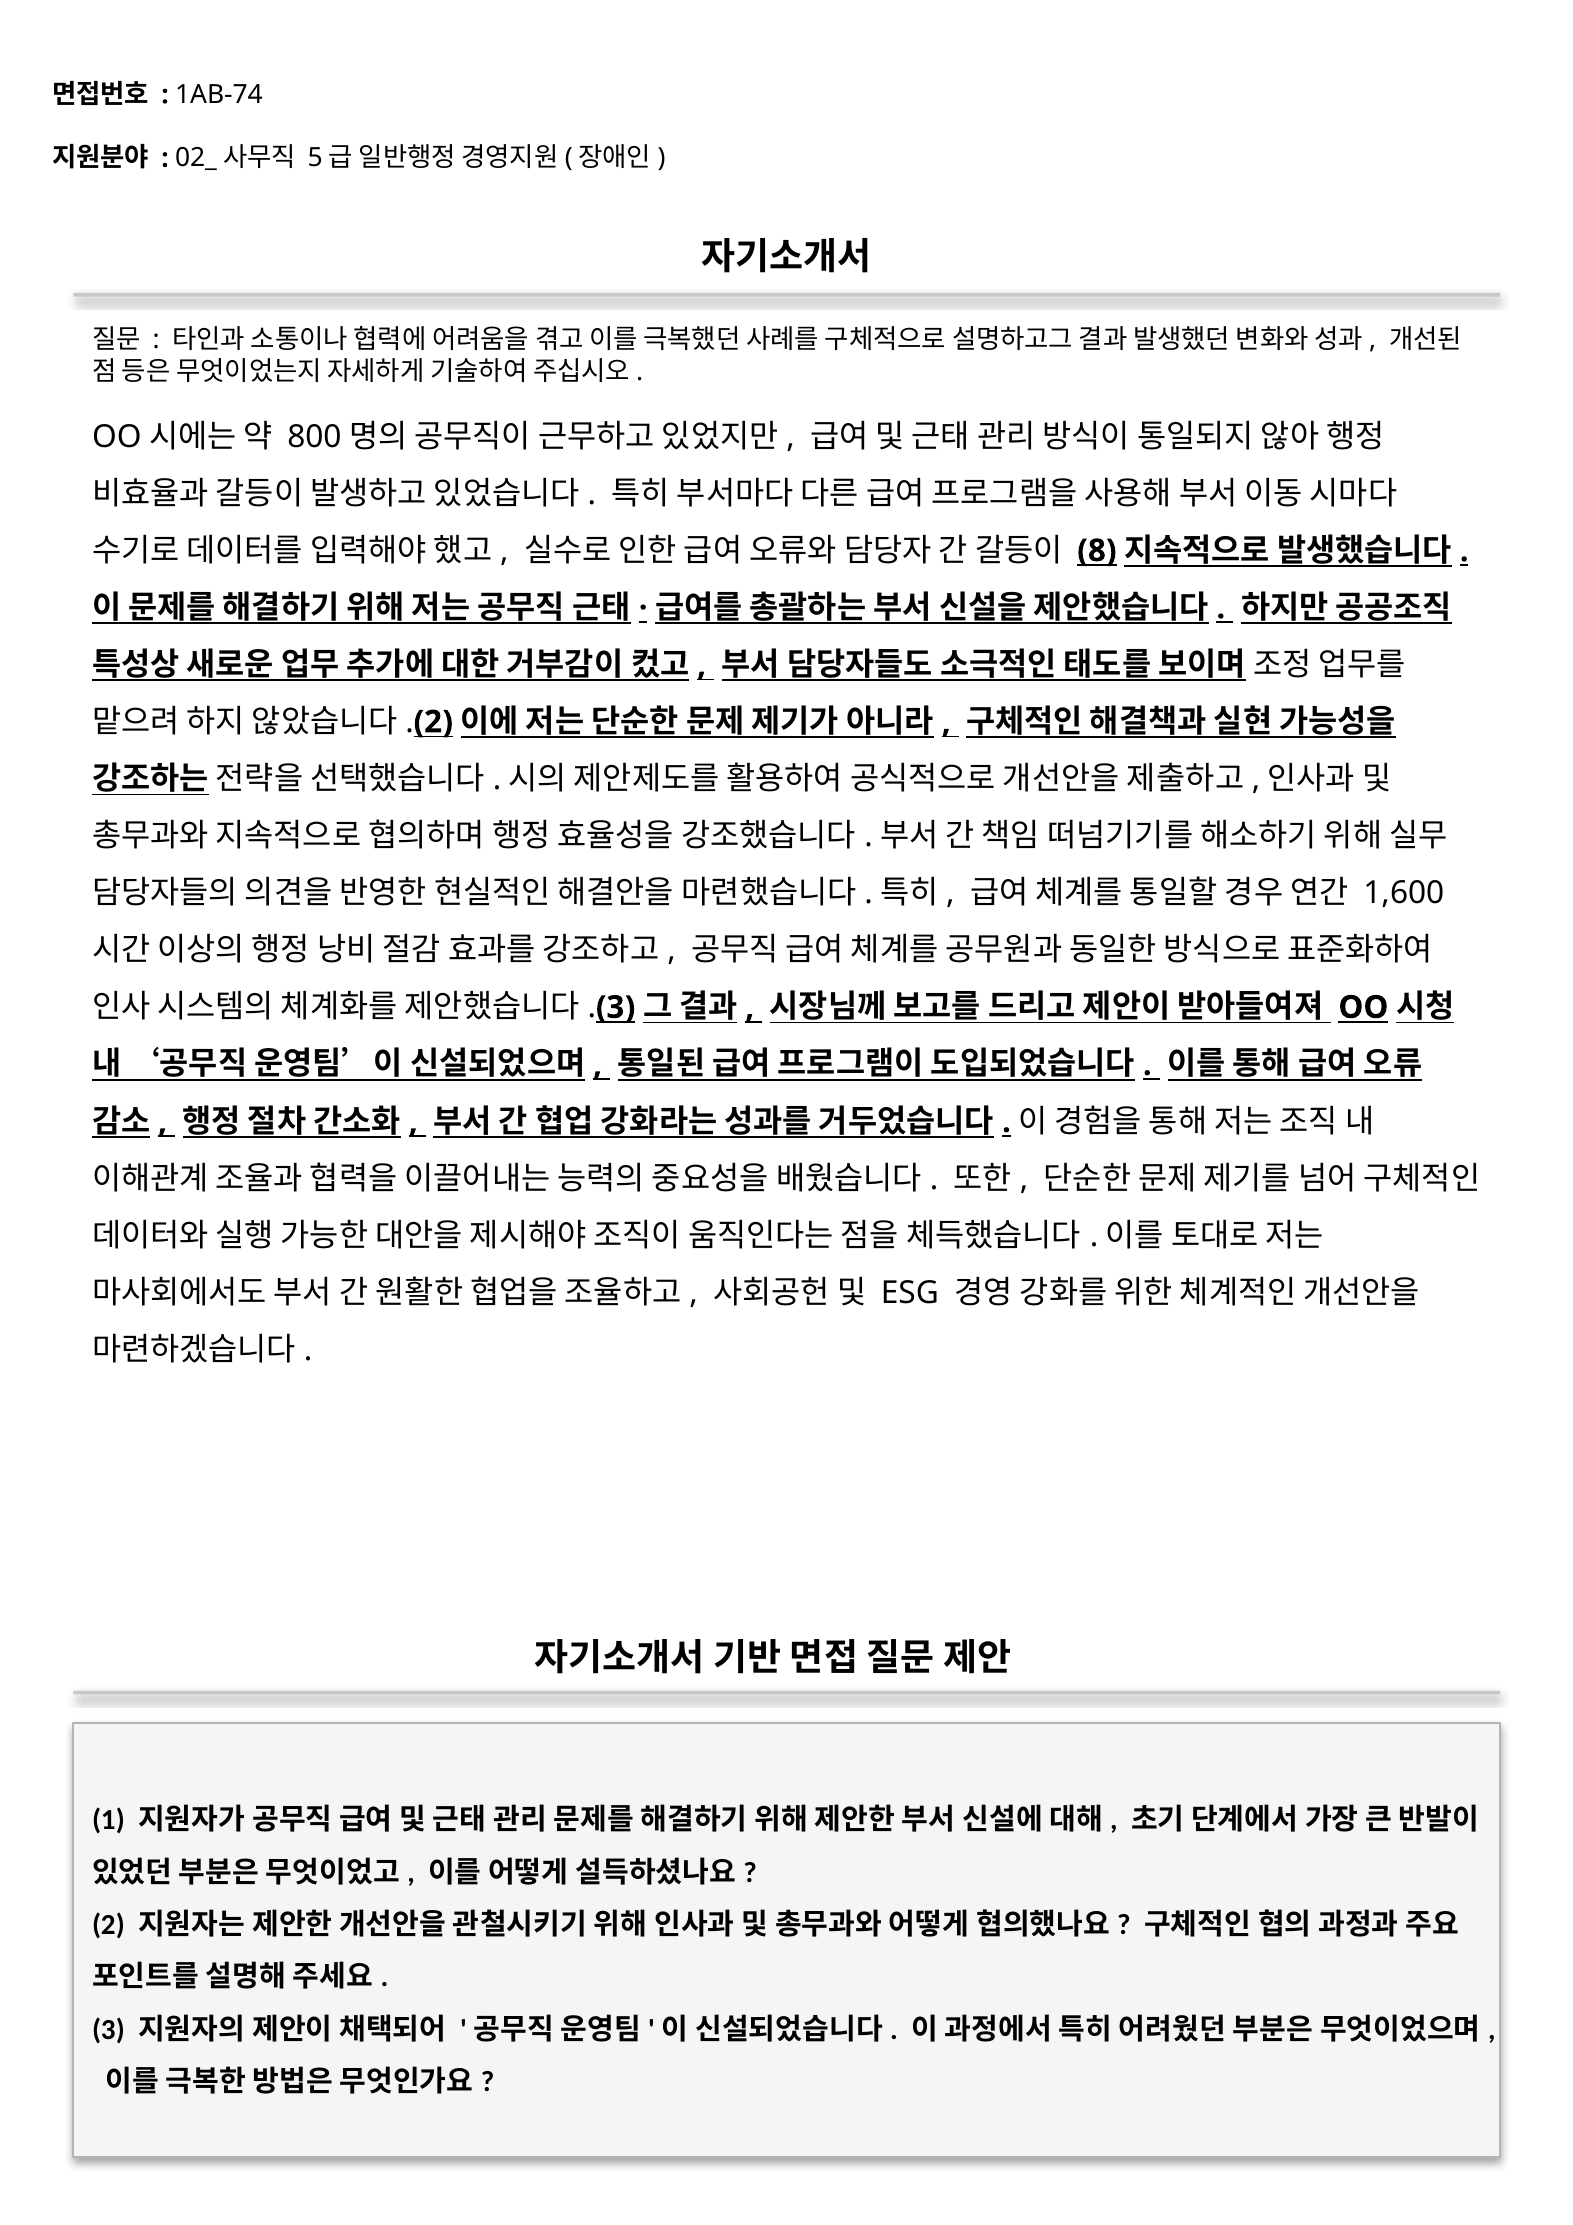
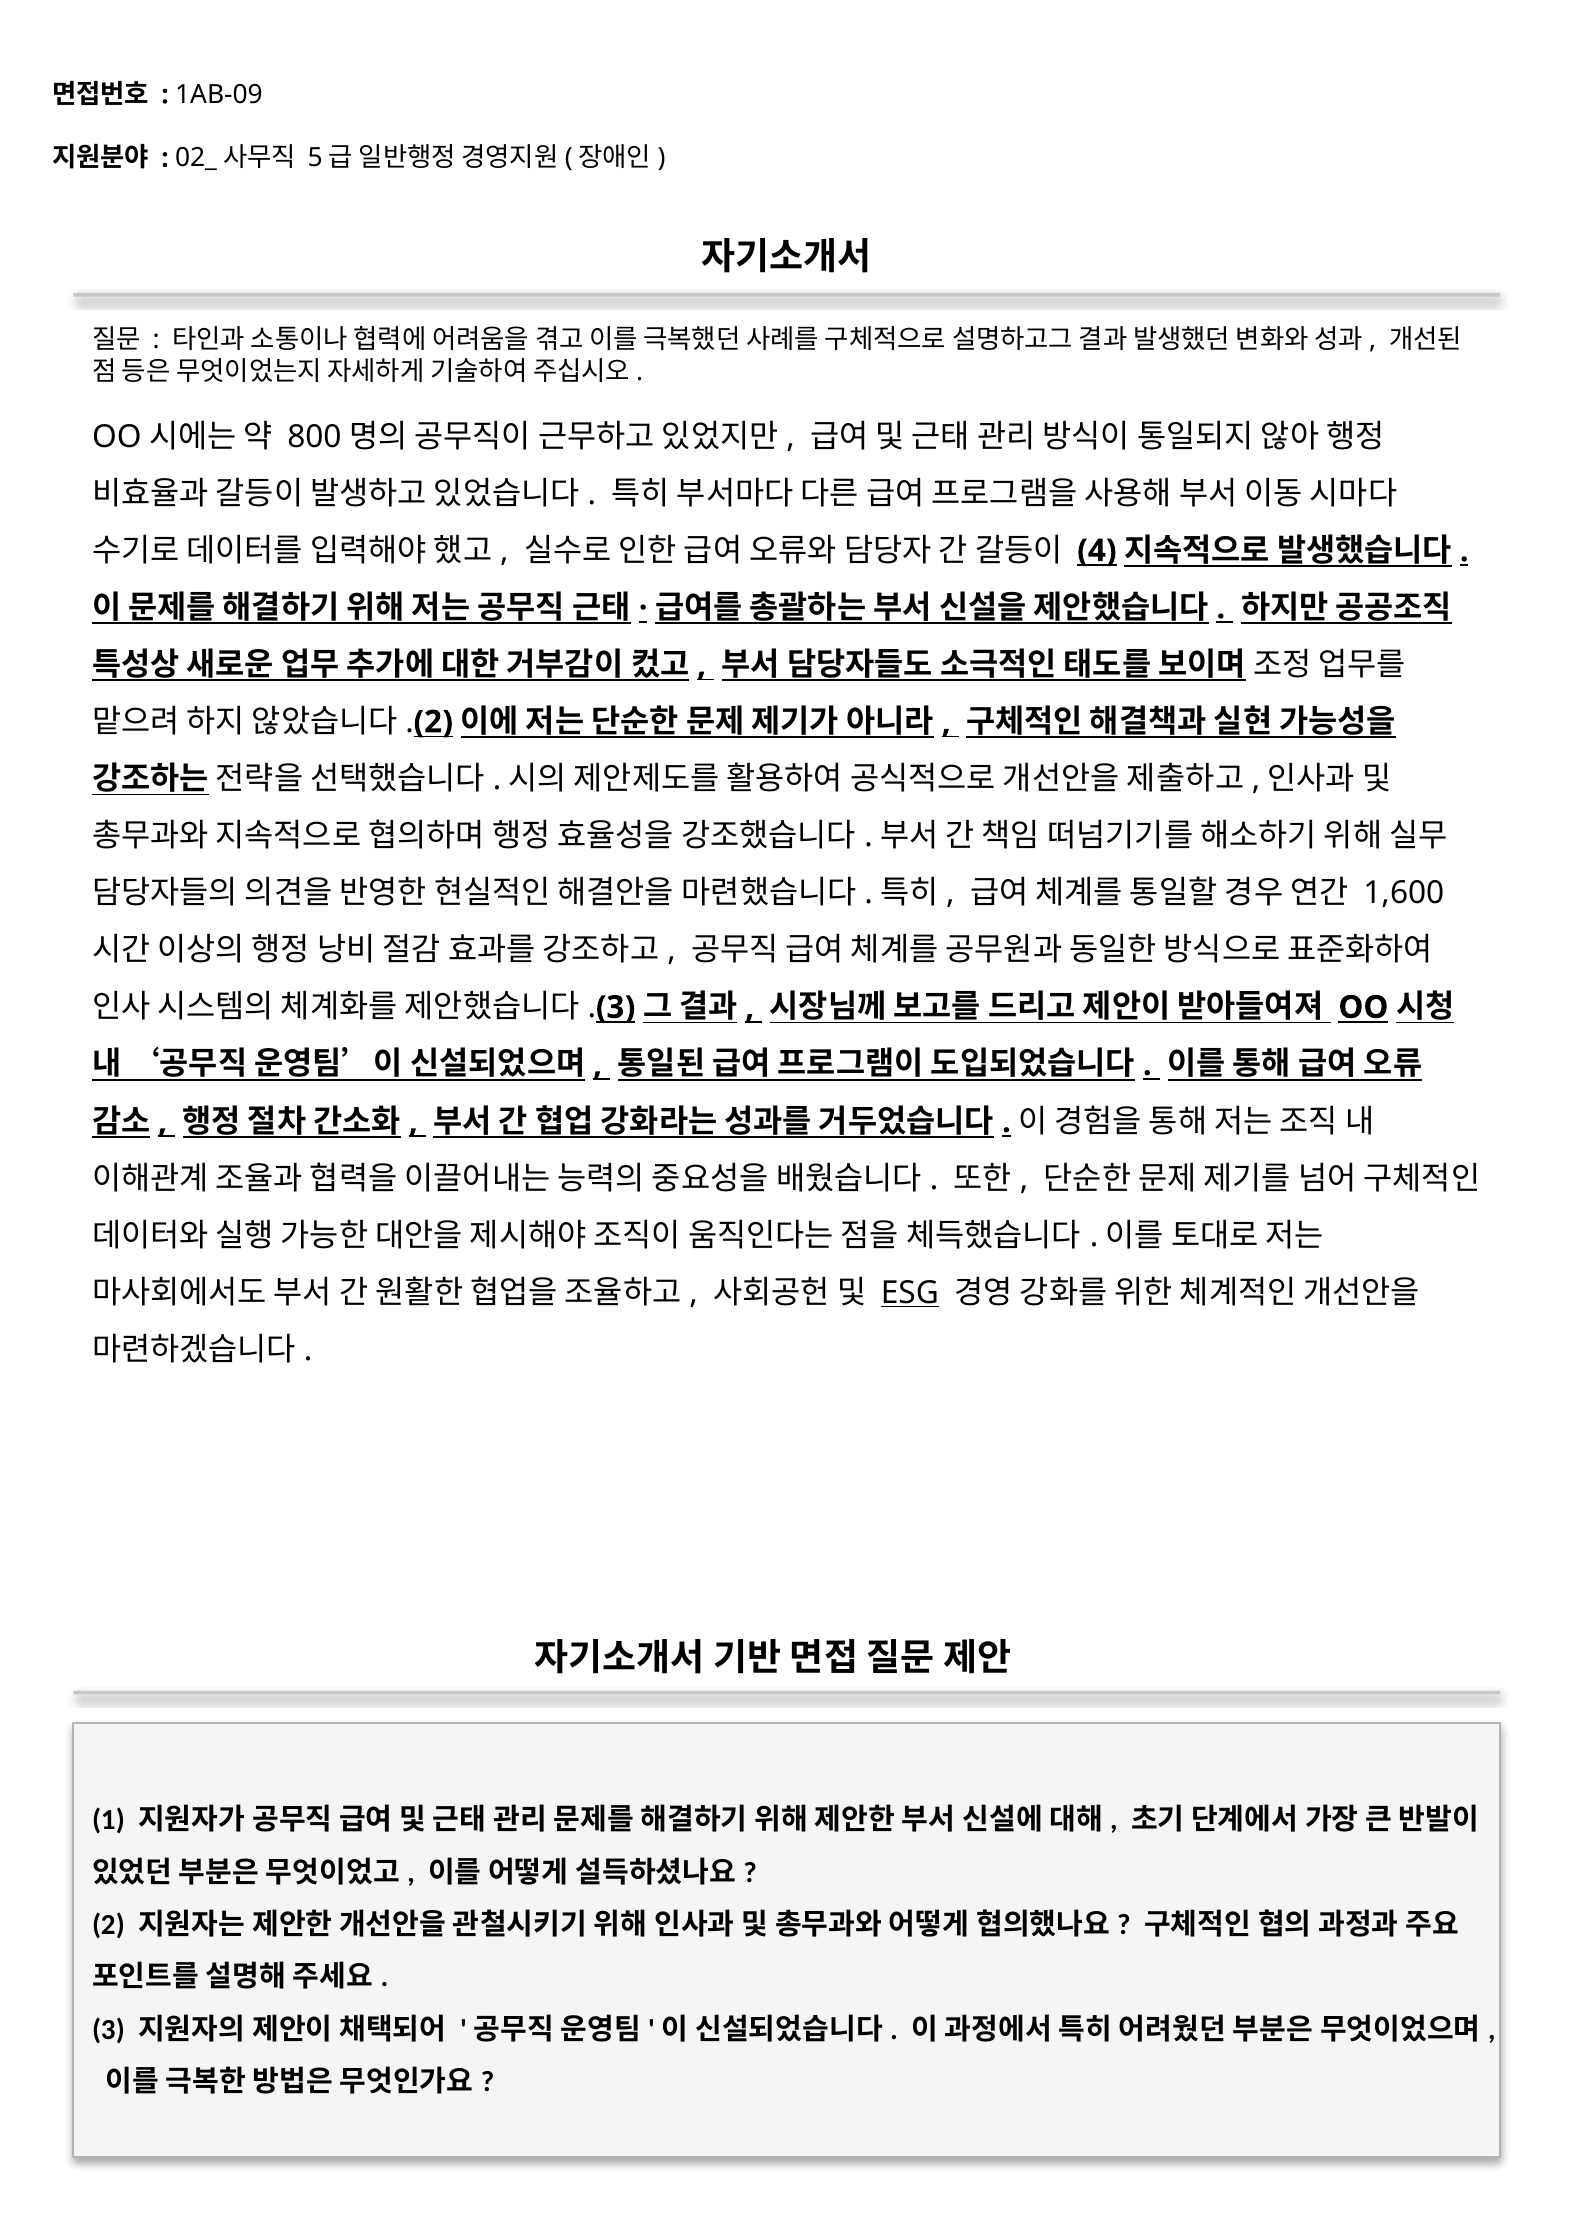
1AB-74: 1AB-74 -> 1AB-09
8: 8 -> 4
ESG underline: none -> present
